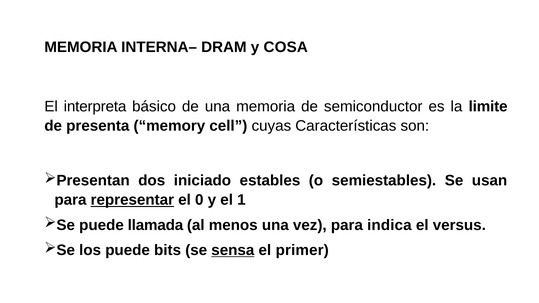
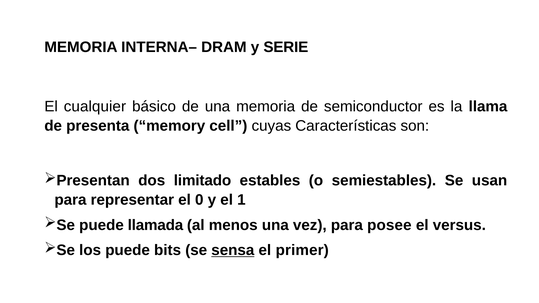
COSA: COSA -> SERIE
interpreta: interpreta -> cualquier
limite: limite -> llama
iniciado: iniciado -> limitado
representar underline: present -> none
indica: indica -> posee
